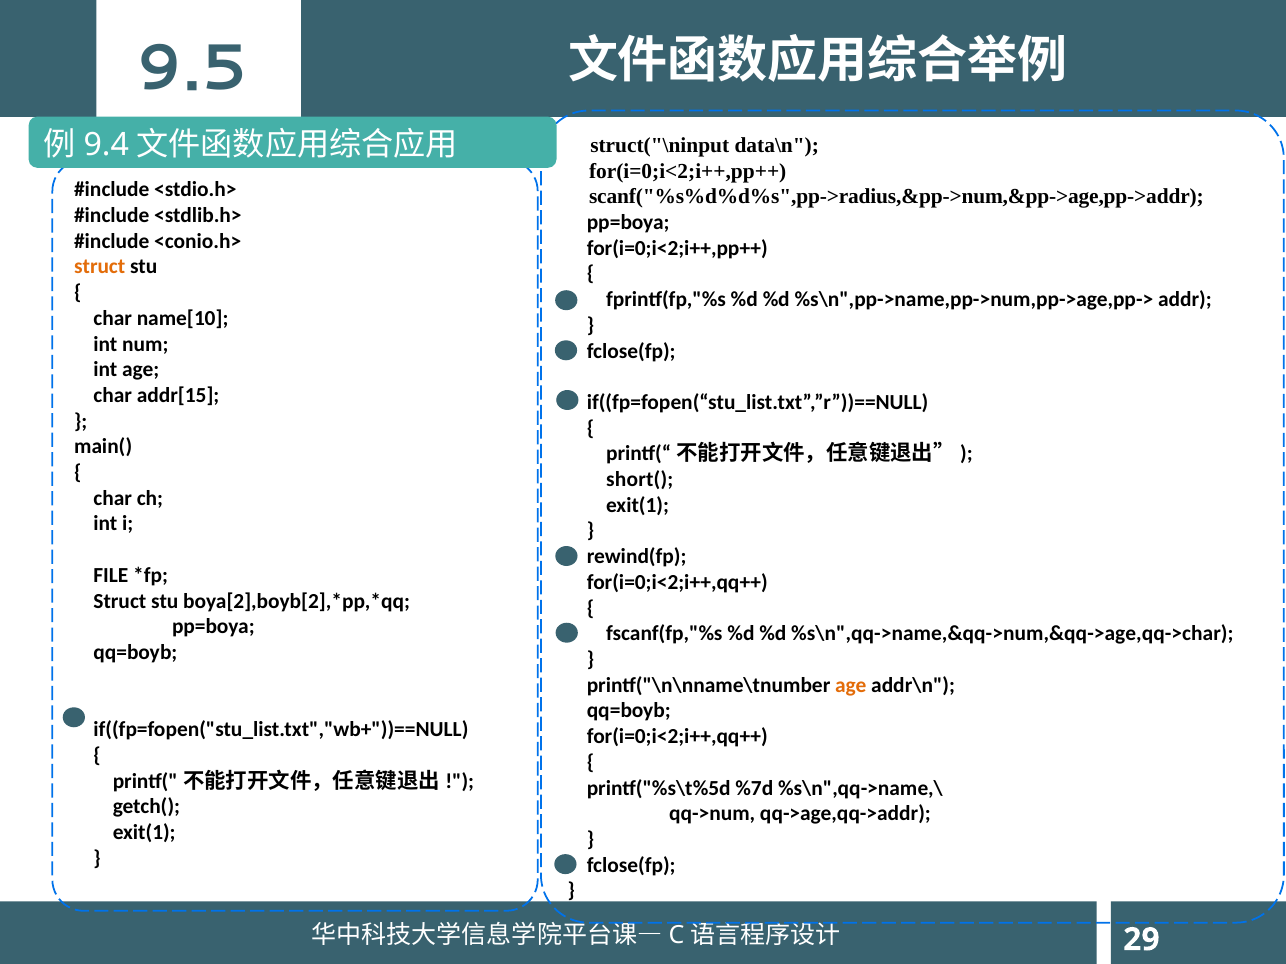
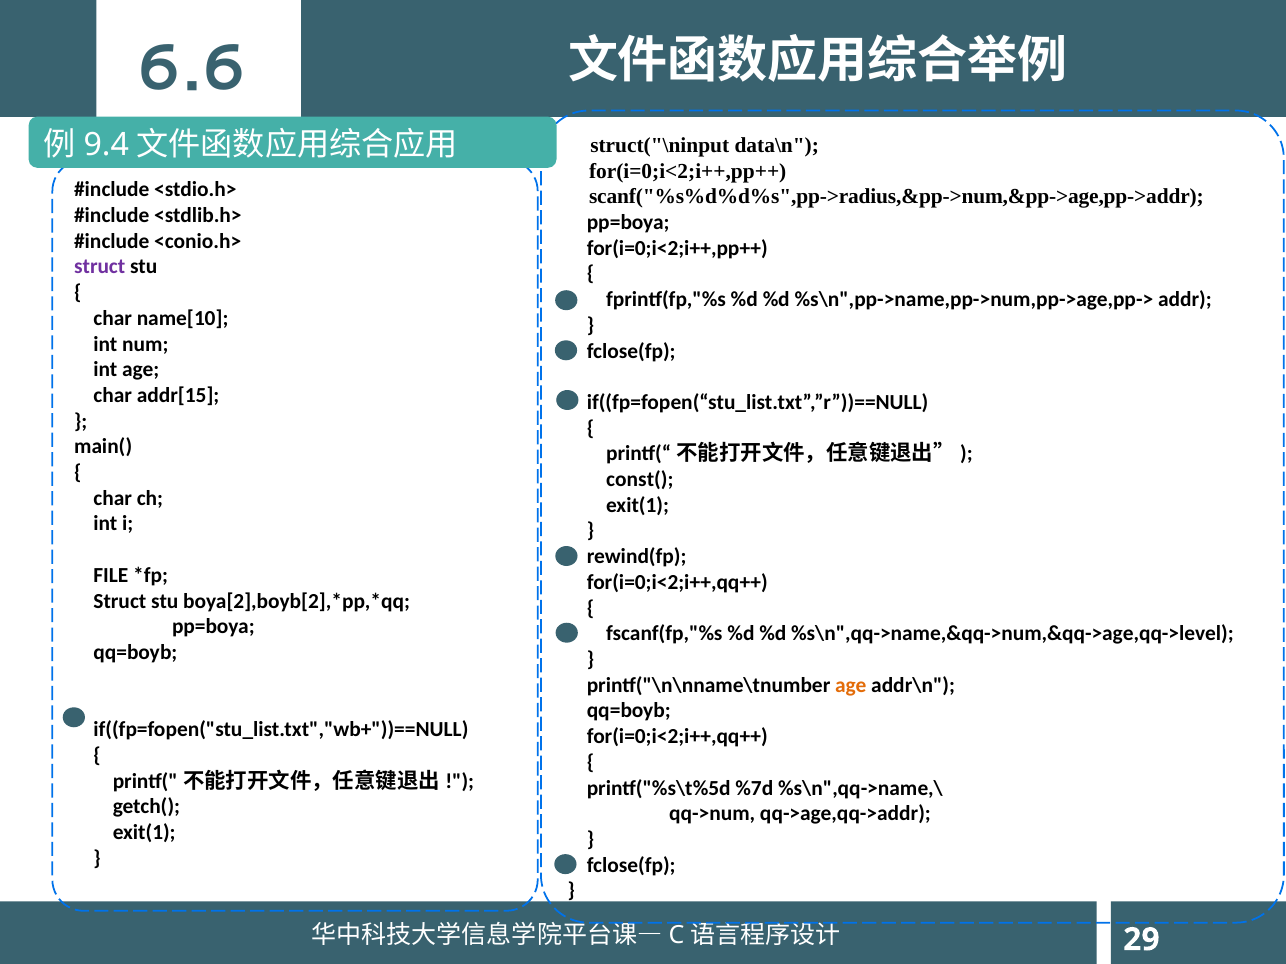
9.5: 9.5 -> 6.6
struct at (100, 267) colour: orange -> purple
short(: short( -> const(
%s\n",qq->name,&qq->num,&qq->age,qq->char: %s\n",qq->name,&qq->num,&qq->age,qq->char -> %s\n",qq->name,&qq->num,&qq->age,qq->level
